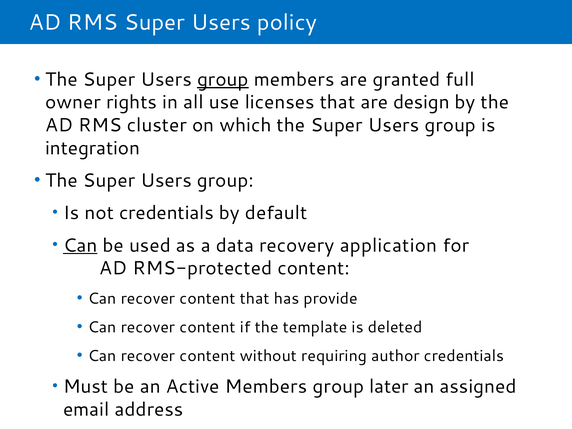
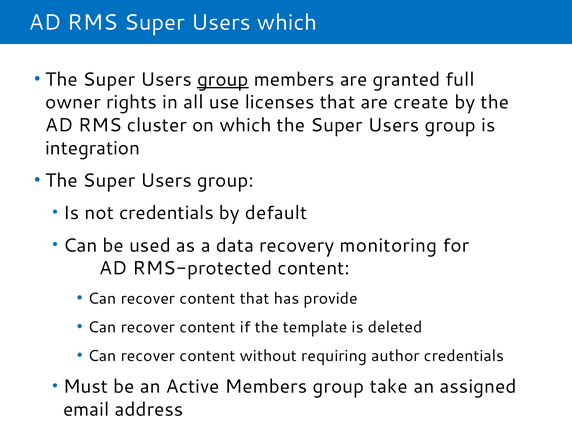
Users policy: policy -> which
design: design -> create
Can at (80, 245) underline: present -> none
application: application -> monitoring
later: later -> take
